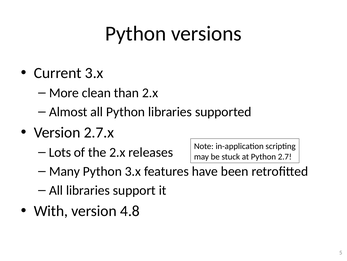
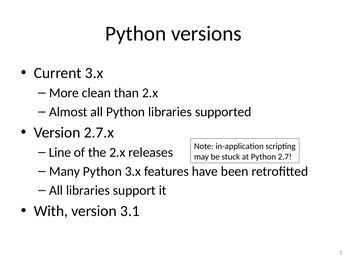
Lots: Lots -> Line
4.8: 4.8 -> 3.1
